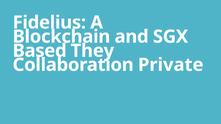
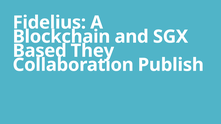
Private: Private -> Publish
